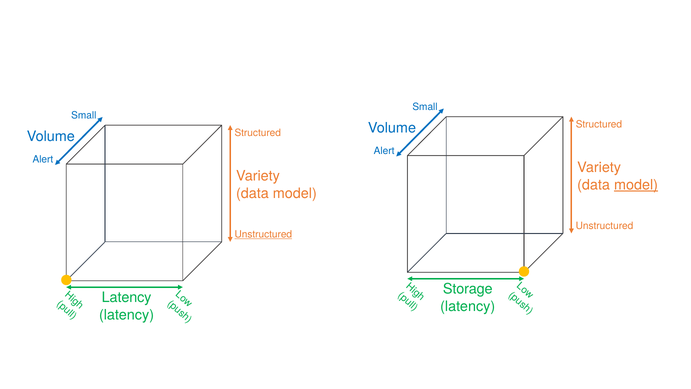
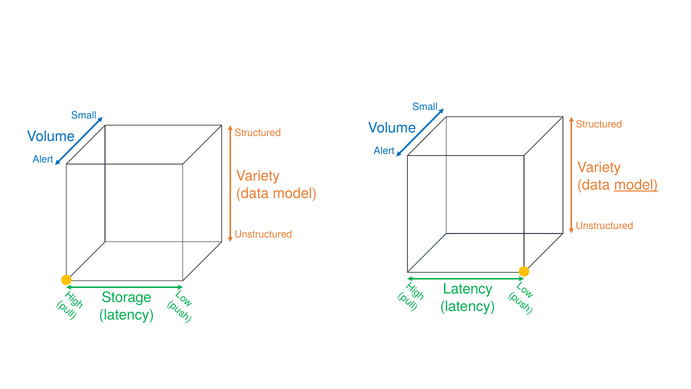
Unstructured at (263, 234) underline: present -> none
Storage at (468, 289): Storage -> Latency
Latency at (127, 297): Latency -> Storage
